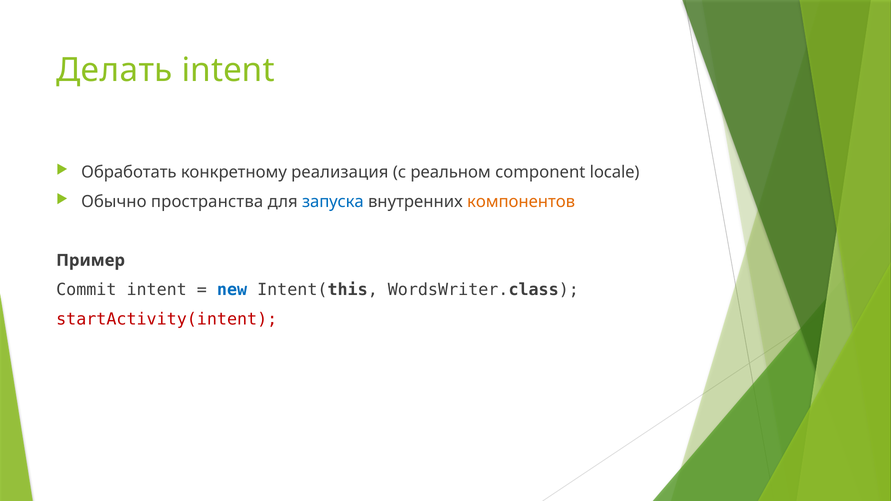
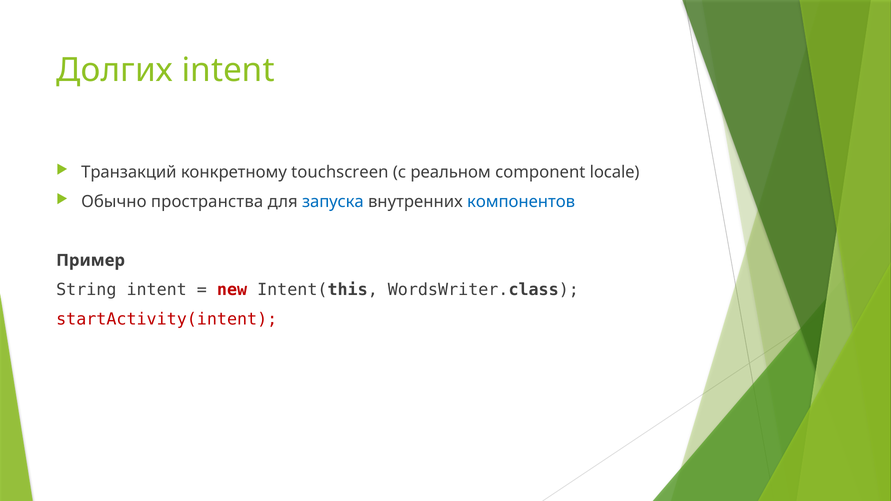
Делать: Делать -> Долгих
Обработать: Обработать -> Транзакций
реализация: реализация -> touchscreen
компонентов colour: orange -> blue
Commit: Commit -> String
new colour: blue -> red
